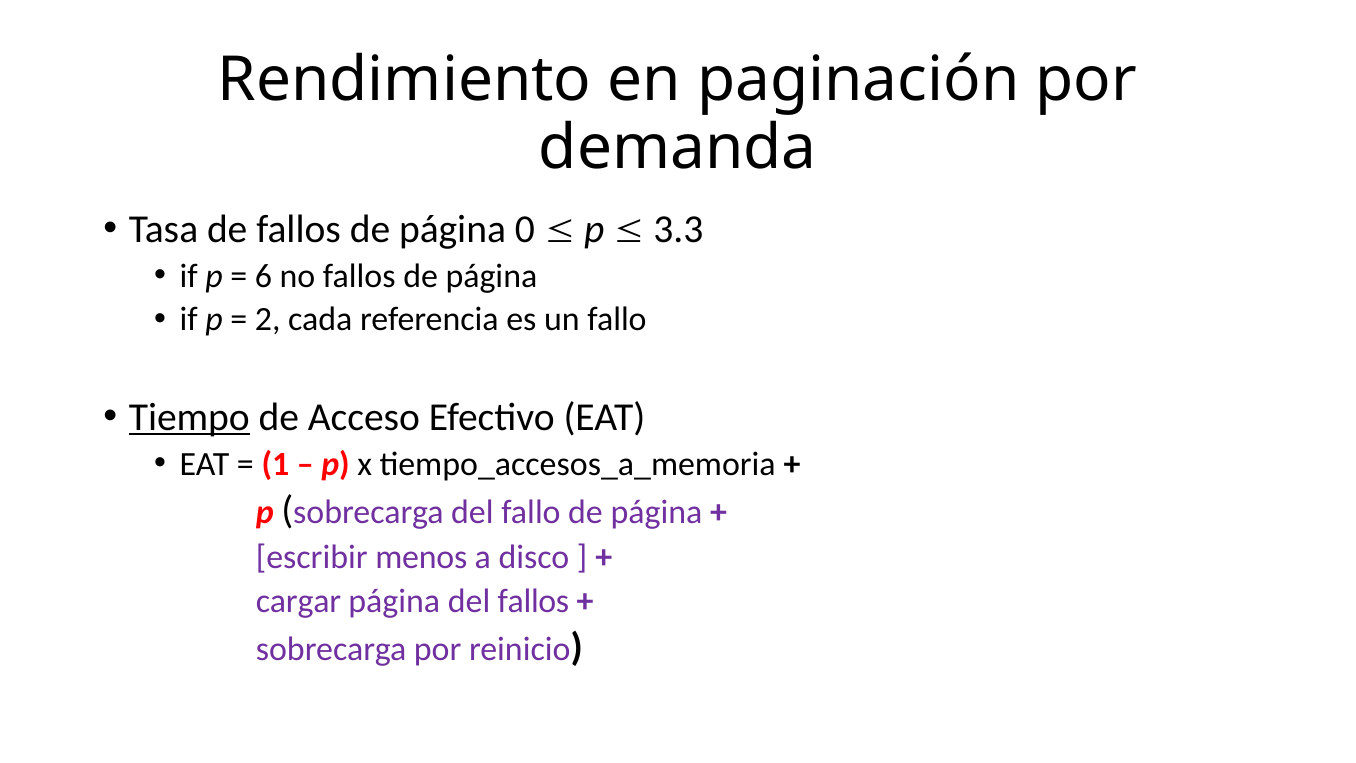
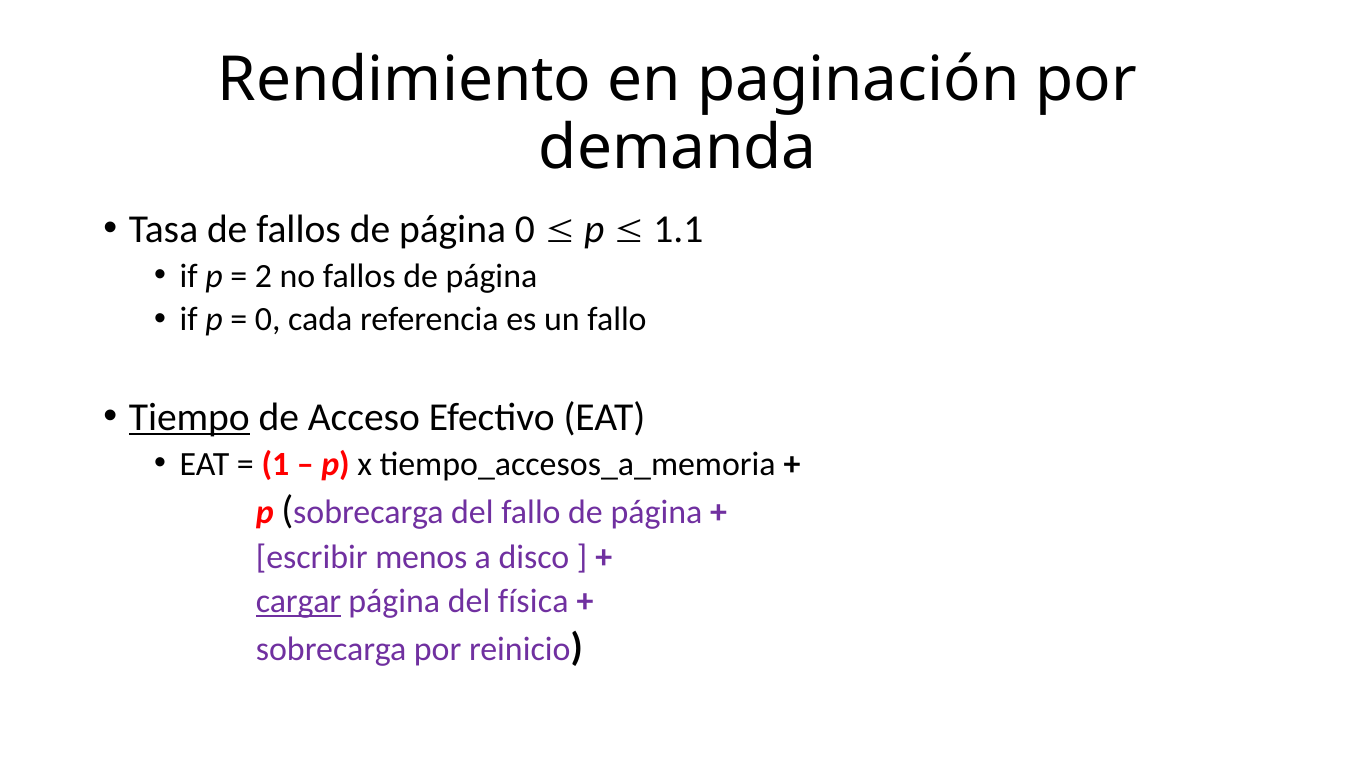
3.3: 3.3 -> 1.1
6: 6 -> 2
2 at (268, 320): 2 -> 0
cargar underline: none -> present
del fallos: fallos -> física
